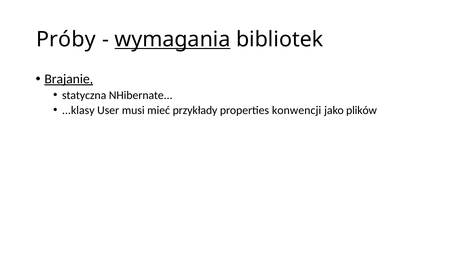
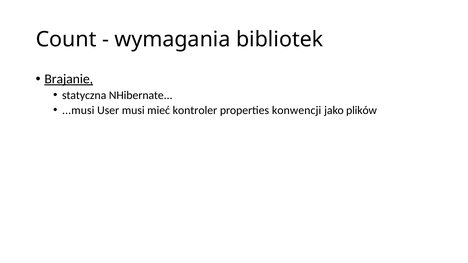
Próby: Próby -> Count
wymagania underline: present -> none
...klasy: ...klasy -> ...musi
przykłady: przykłady -> kontroler
